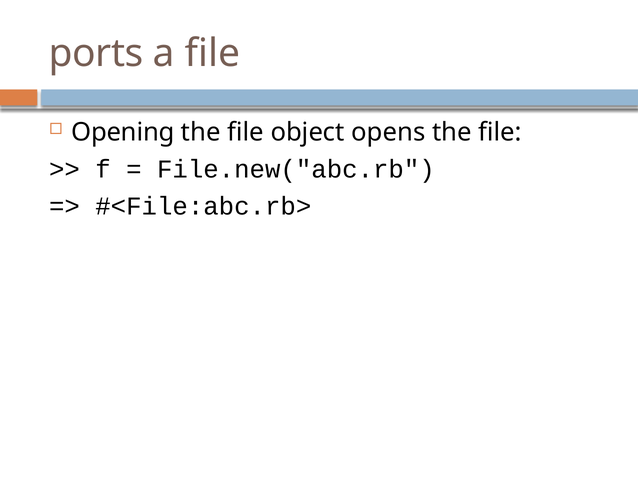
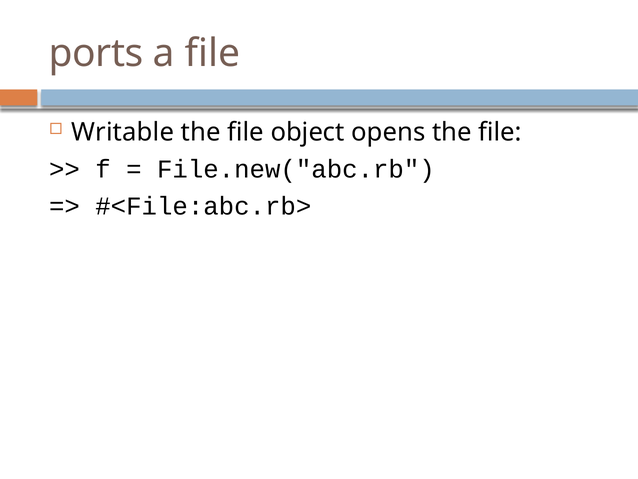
Opening: Opening -> Writable
